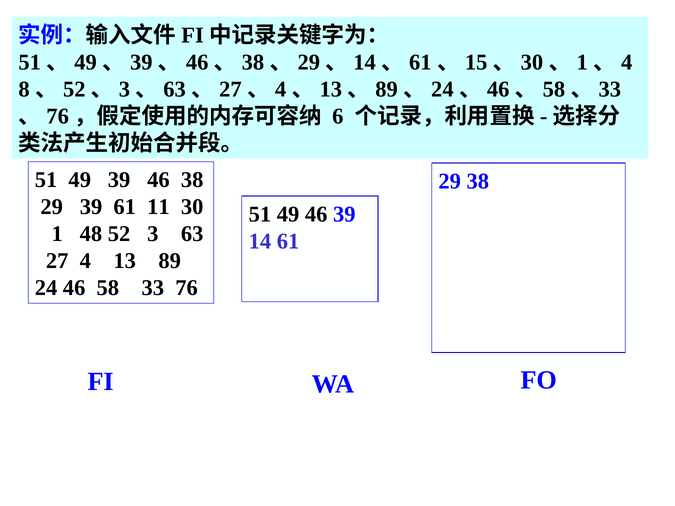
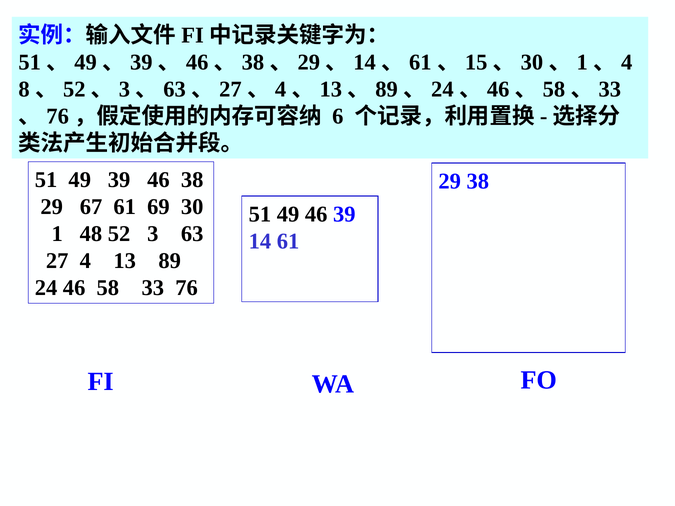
29 39: 39 -> 67
11: 11 -> 69
